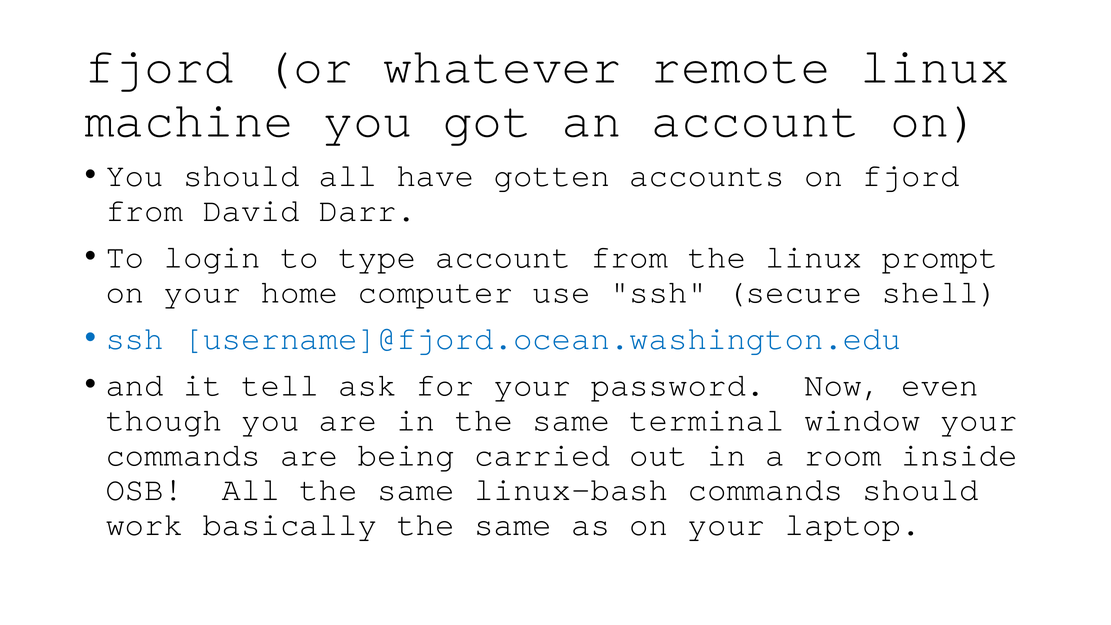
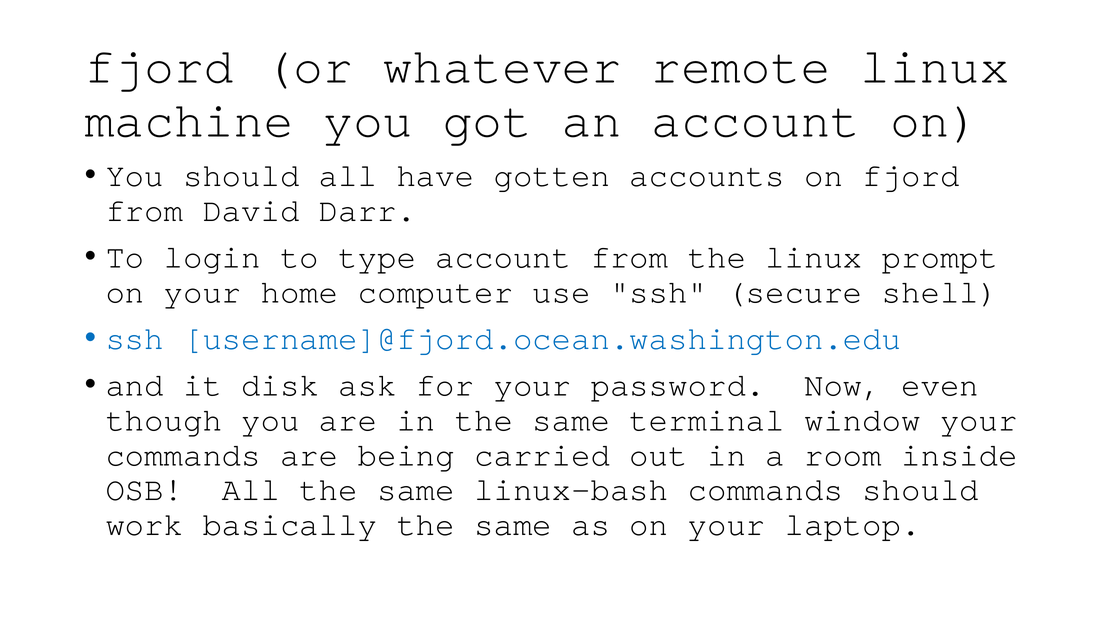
tell: tell -> disk
